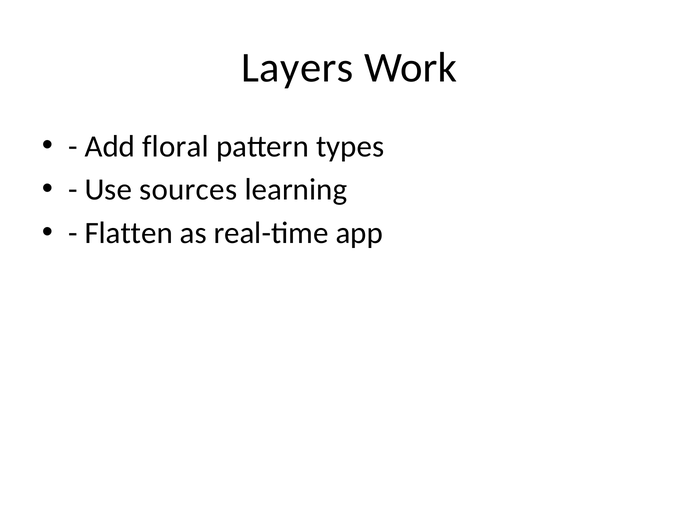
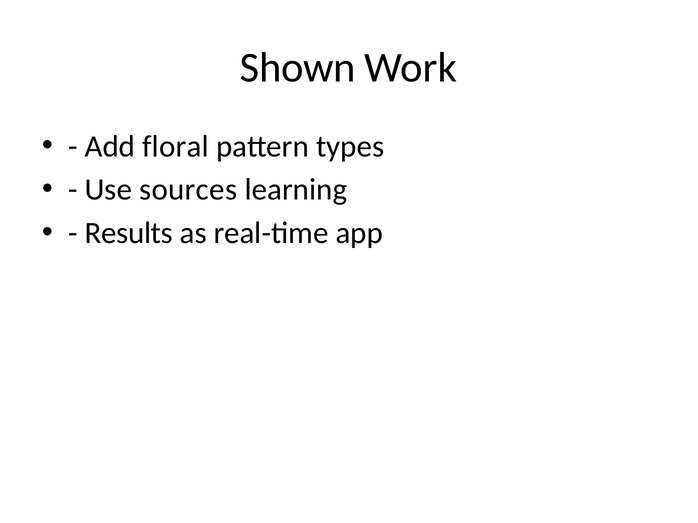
Layers: Layers -> Shown
Flatten: Flatten -> Results
